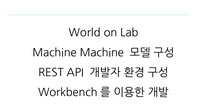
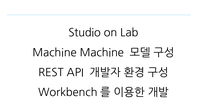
World: World -> Studio
